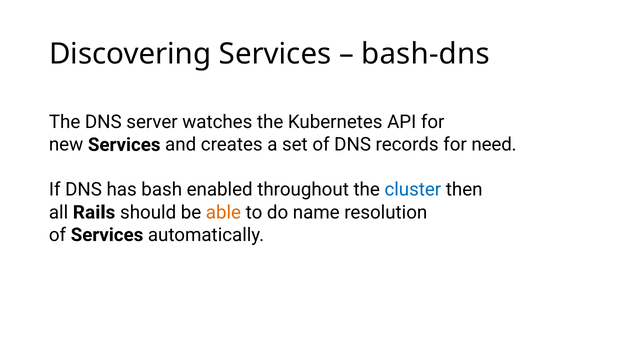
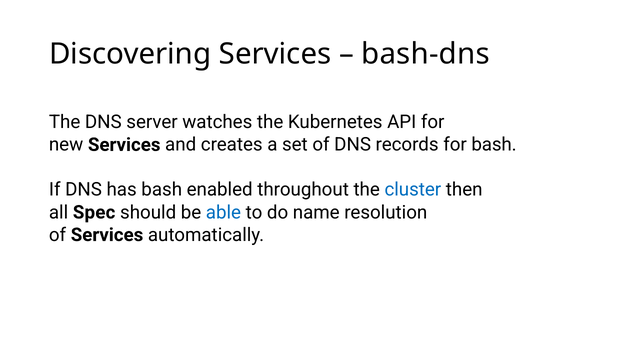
for need: need -> bash
Rails: Rails -> Spec
able colour: orange -> blue
